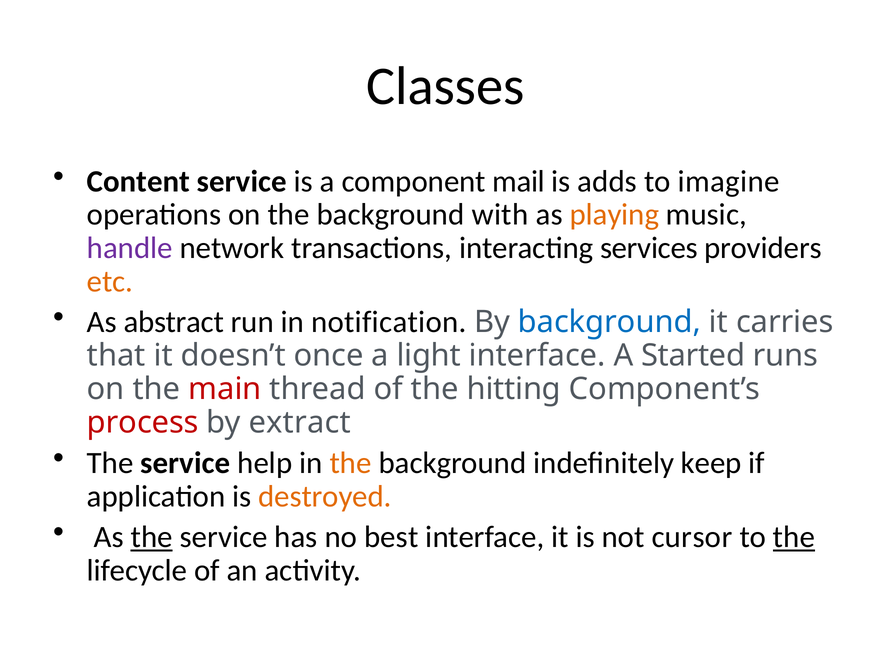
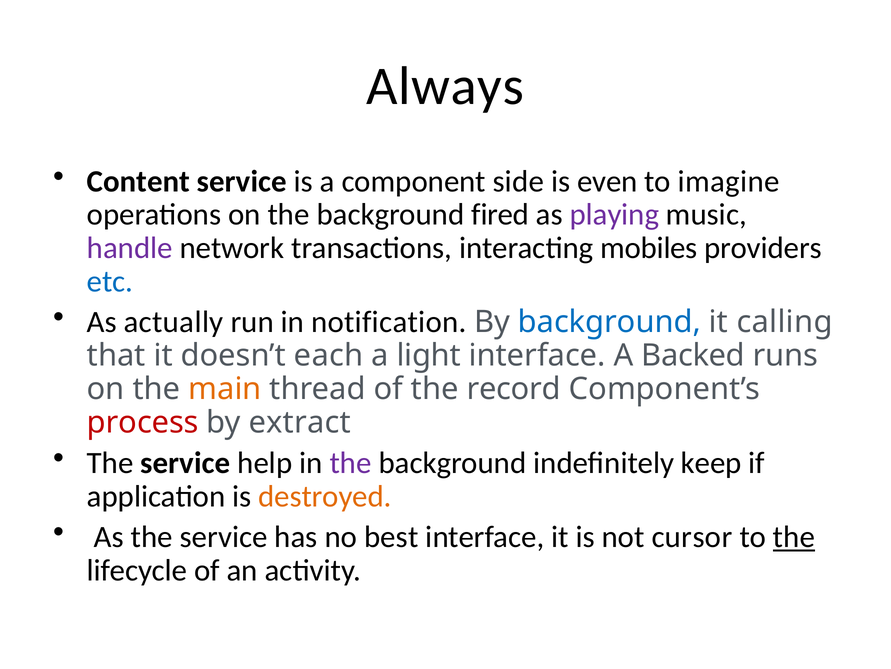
Classes: Classes -> Always
mail: mail -> side
adds: adds -> even
with: with -> fired
playing colour: orange -> purple
services: services -> mobiles
etc colour: orange -> blue
abstract: abstract -> actually
carries: carries -> calling
once: once -> each
Started: Started -> Backed
main colour: red -> orange
hitting: hitting -> record
the at (351, 463) colour: orange -> purple
the at (152, 536) underline: present -> none
